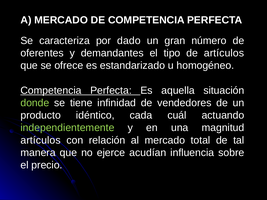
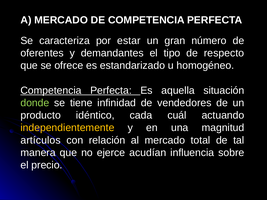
dado: dado -> estar
de artículos: artículos -> respecto
independientemente colour: light green -> yellow
